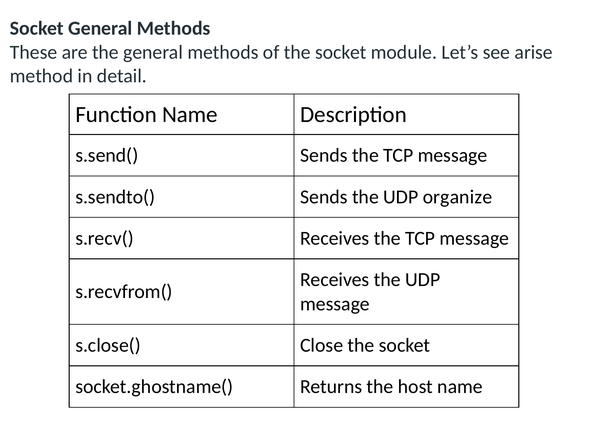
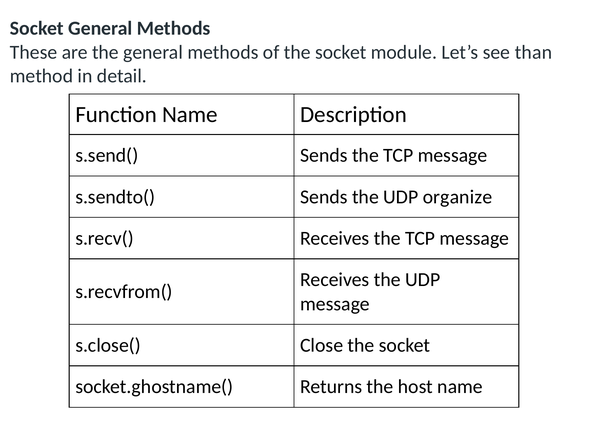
arise: arise -> than
